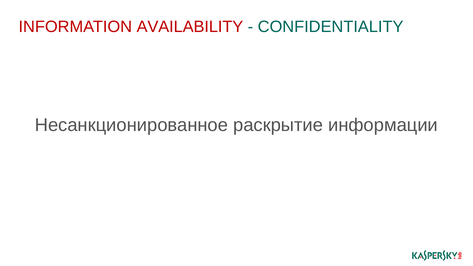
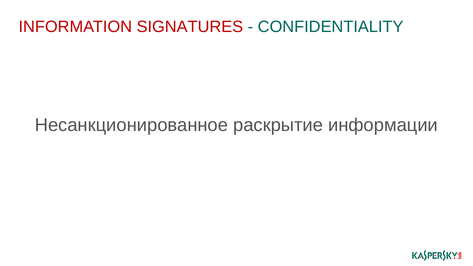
AVAILABILITY: AVAILABILITY -> SIGNATURES
